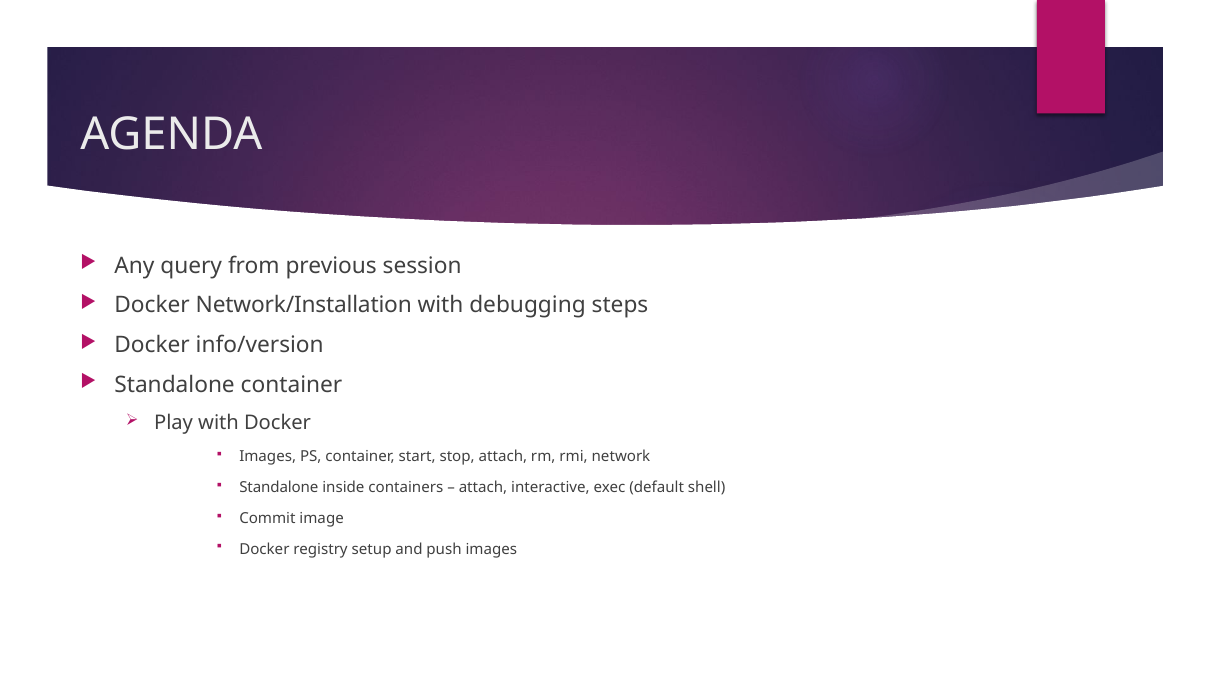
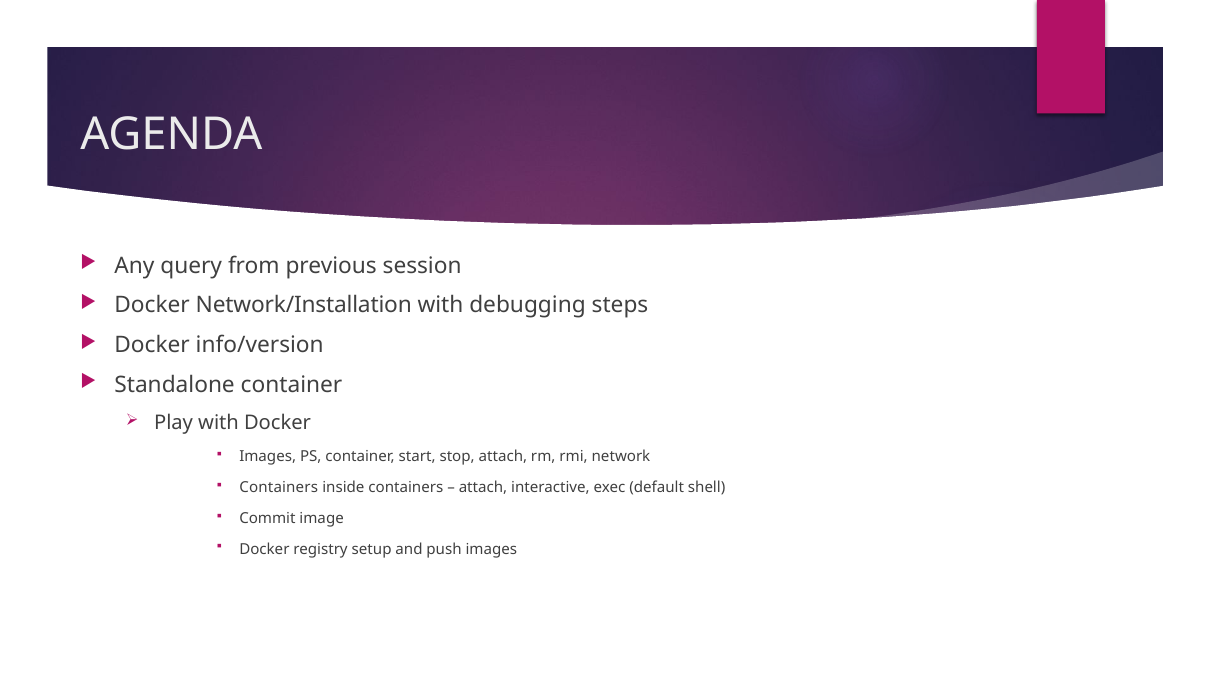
Standalone at (279, 488): Standalone -> Containers
